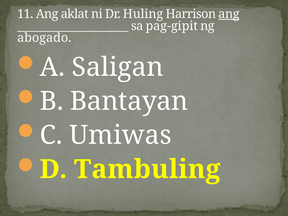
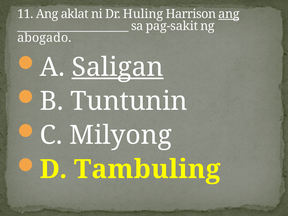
pag-gipit: pag-gipit -> pag-sakit
Saligan underline: none -> present
Bantayan: Bantayan -> Tuntunin
Umiwas: Umiwas -> Milyong
